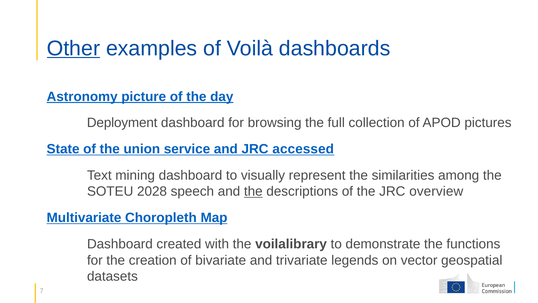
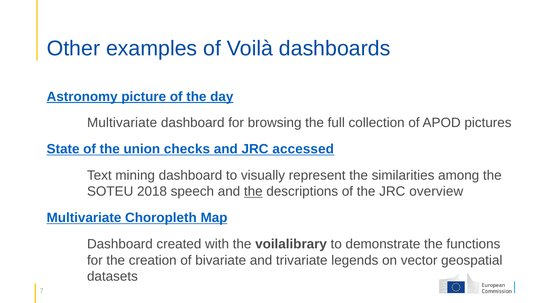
Other underline: present -> none
Deployment at (122, 123): Deployment -> Multivariate
service: service -> checks
2028: 2028 -> 2018
